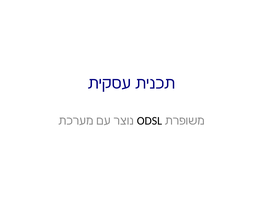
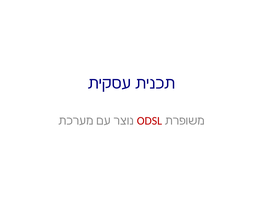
ODSL colour: black -> red
